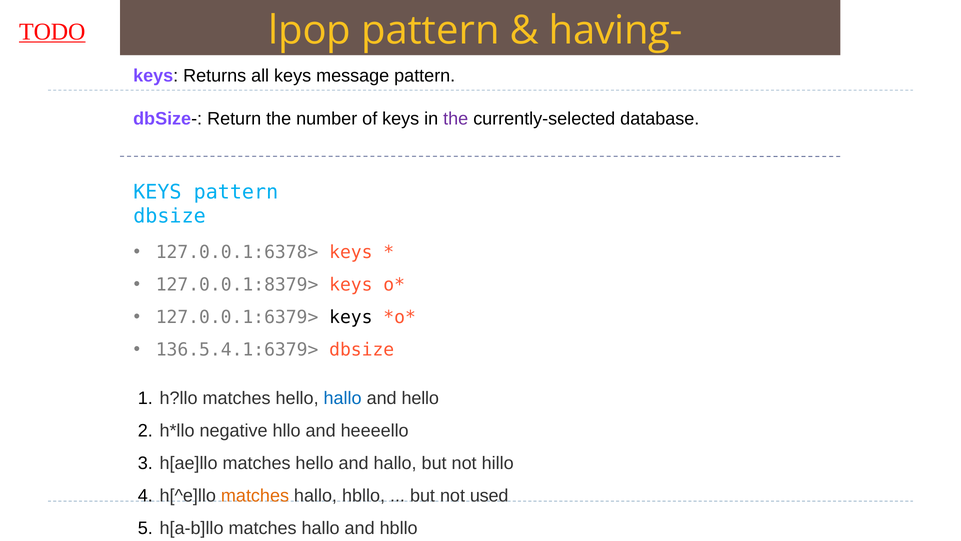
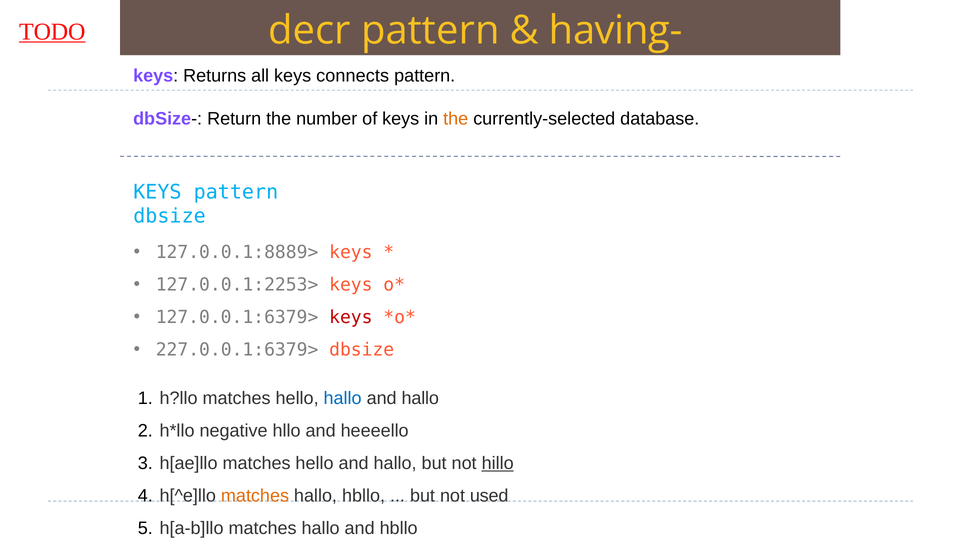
lpop: lpop -> decr
message: message -> connects
the at (456, 119) colour: purple -> orange
127.0.0.1:6378>: 127.0.0.1:6378> -> 127.0.0.1:8889>
127.0.0.1:8379>: 127.0.0.1:8379> -> 127.0.0.1:2253>
keys at (351, 317) colour: black -> red
136.5.4.1:6379>: 136.5.4.1:6379> -> 227.0.0.1:6379>
hello at (420, 398): hello -> hallo
hillo underline: none -> present
